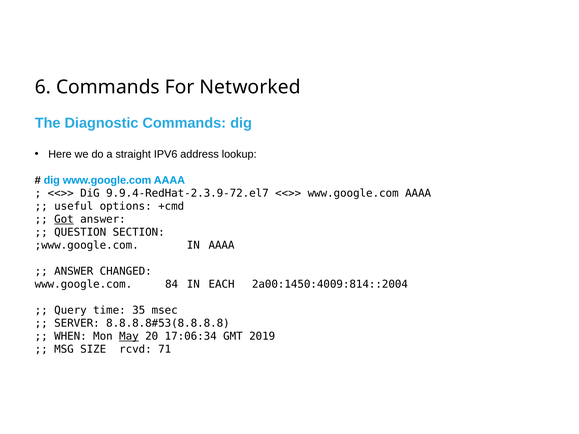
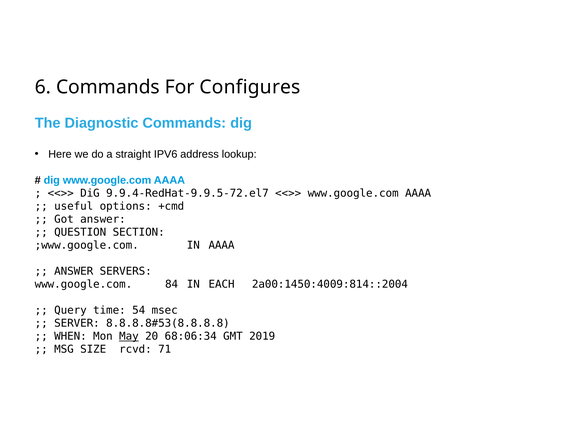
Networked: Networked -> Configures
9.9.4-RedHat-2.3.9-72.el7: 9.9.4-RedHat-2.3.9-72.el7 -> 9.9.4-RedHat-9.9.5-72.el7
Got underline: present -> none
CHANGED: CHANGED -> SERVERS
35: 35 -> 54
17:06:34: 17:06:34 -> 68:06:34
